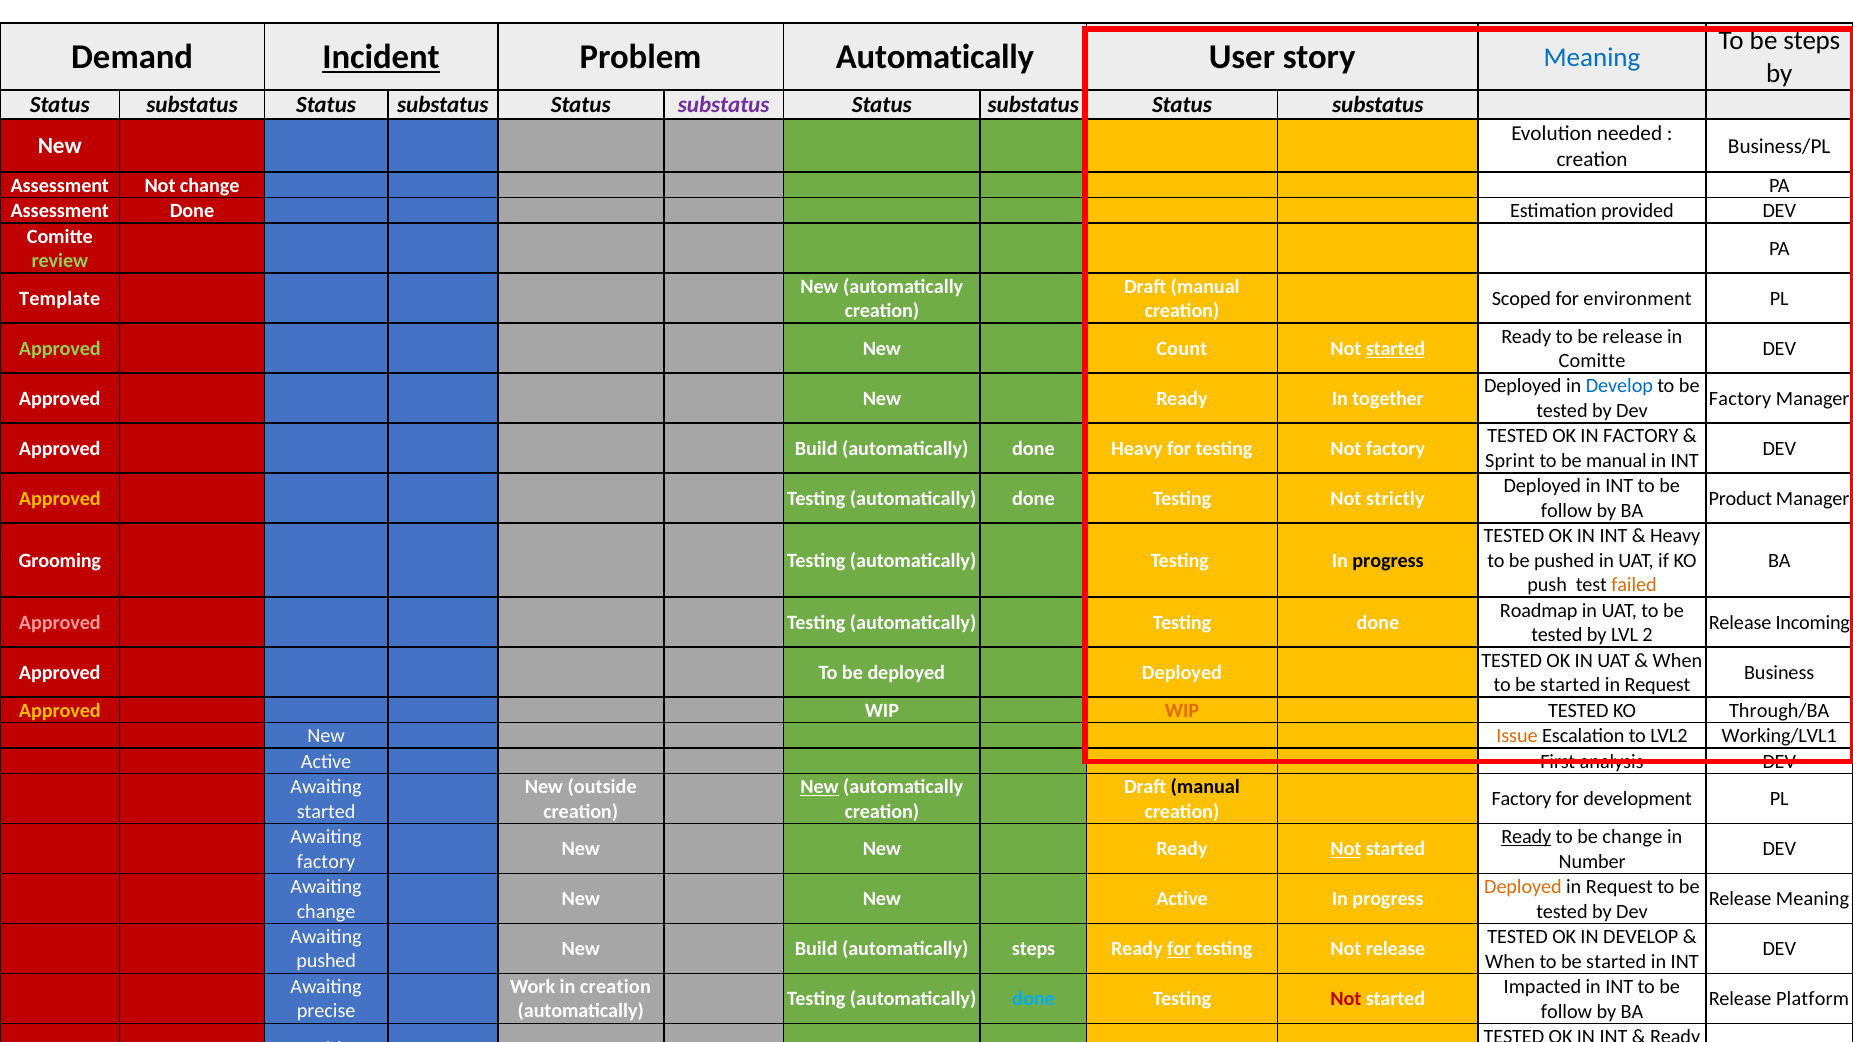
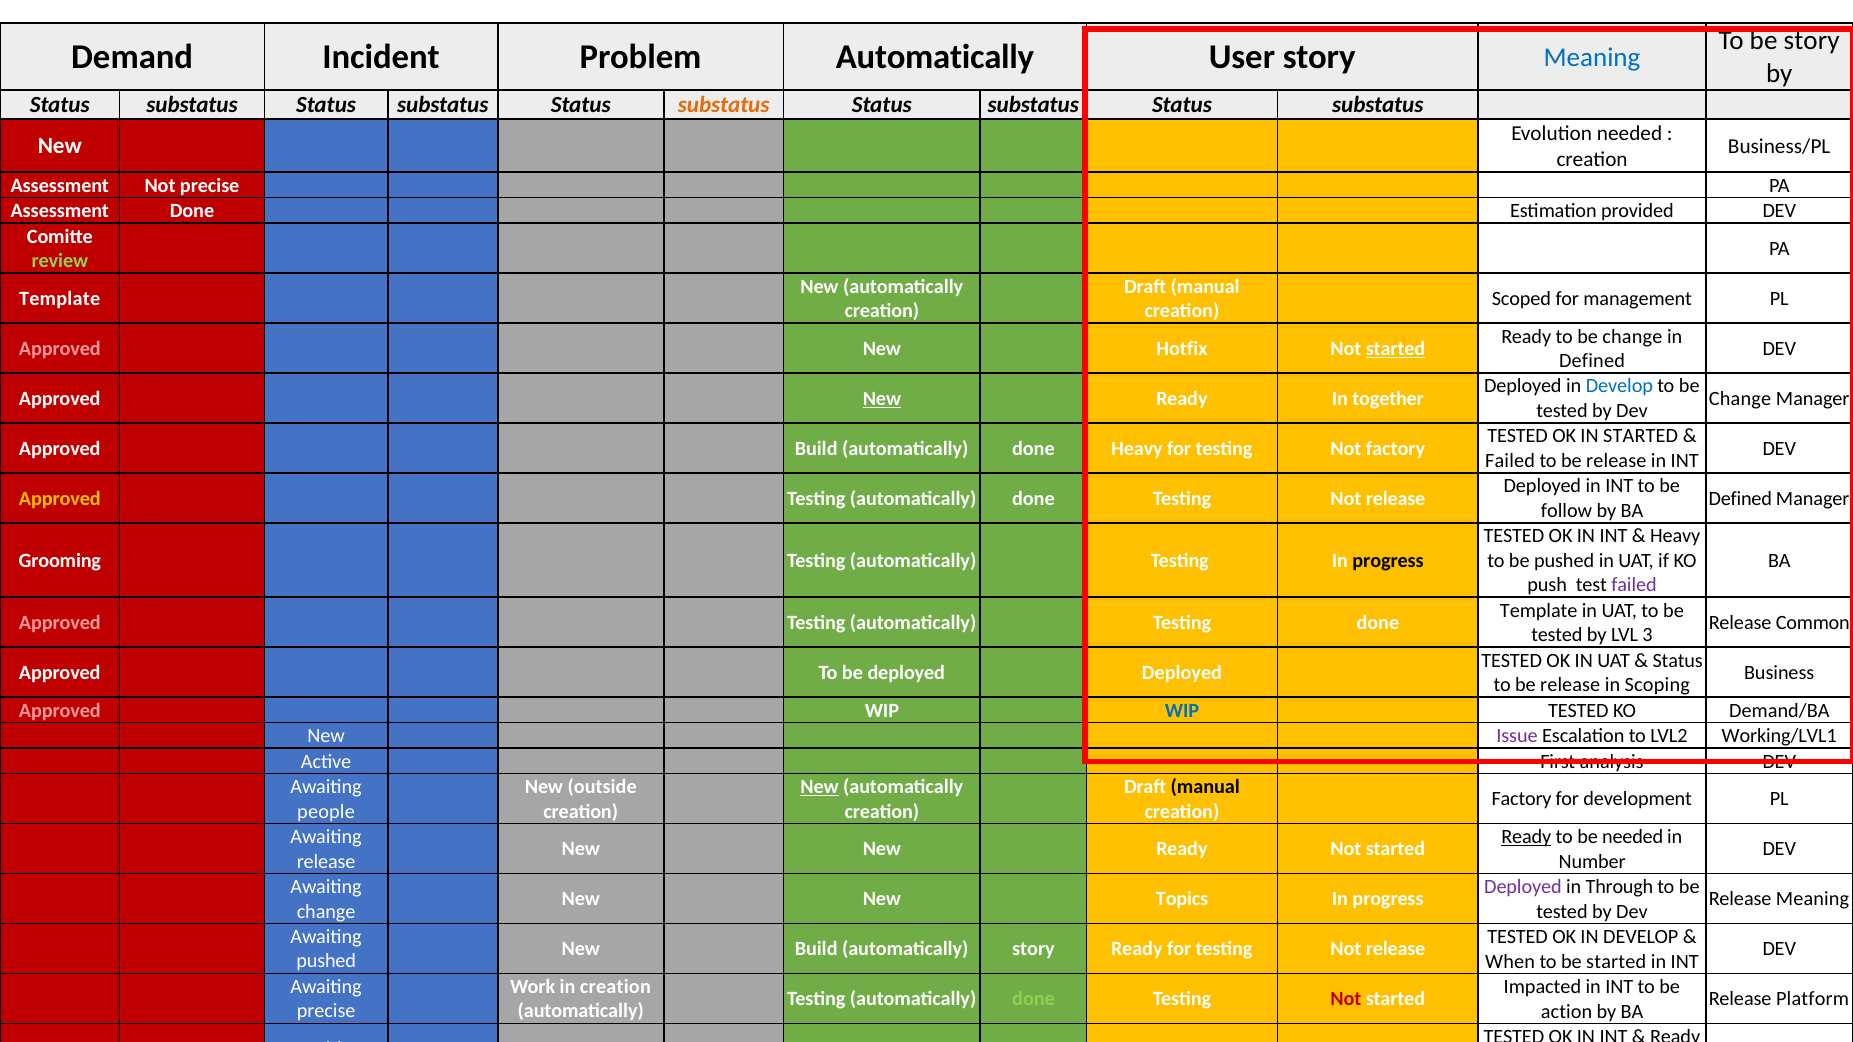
be steps: steps -> story
Incident underline: present -> none
substatus at (724, 105) colour: purple -> orange
Not change: change -> precise
environment: environment -> management
be release: release -> change
Approved at (60, 349) colour: light green -> pink
Count: Count -> Hotfix
Comitte at (1592, 361): Comitte -> Defined
New at (882, 399) underline: none -> present
Factory at (1740, 399): Factory -> Change
IN FACTORY: FACTORY -> STARTED
Sprint at (1510, 461): Sprint -> Failed
manual at (1616, 461): manual -> release
done Testing Not strictly: strictly -> release
Product at (1740, 499): Product -> Defined
failed at (1634, 585) colour: orange -> purple
Roadmap at (1539, 611): Roadmap -> Template
Incoming: Incoming -> Common
2: 2 -> 3
When at (1677, 661): When -> Status
started at (1570, 685): started -> release
Request at (1657, 685): Request -> Scoping
Approved at (60, 711) colour: yellow -> pink
WIP at (1182, 711) colour: orange -> blue
Through/BA: Through/BA -> Demand/BA
Issue colour: orange -> purple
started at (326, 812): started -> people
be change: change -> needed
Not at (1346, 849) underline: present -> none
factory at (326, 862): factory -> release
Deployed at (1523, 887) colour: orange -> purple
Request at (1619, 887): Request -> Through
New Active: Active -> Topics
automatically steps: steps -> story
for at (1179, 949) underline: present -> none
done at (1034, 999) colour: light blue -> light green
follow at (1567, 1012): follow -> action
